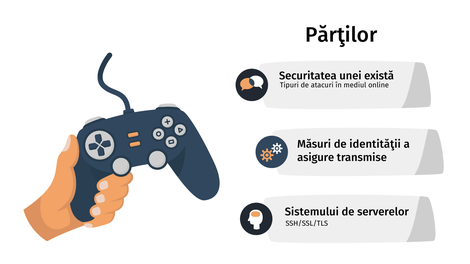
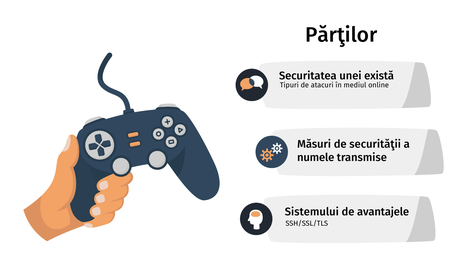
identităţii: identităţii -> securităţii
asigure: asigure -> numele
serverelor: serverelor -> avantajele
